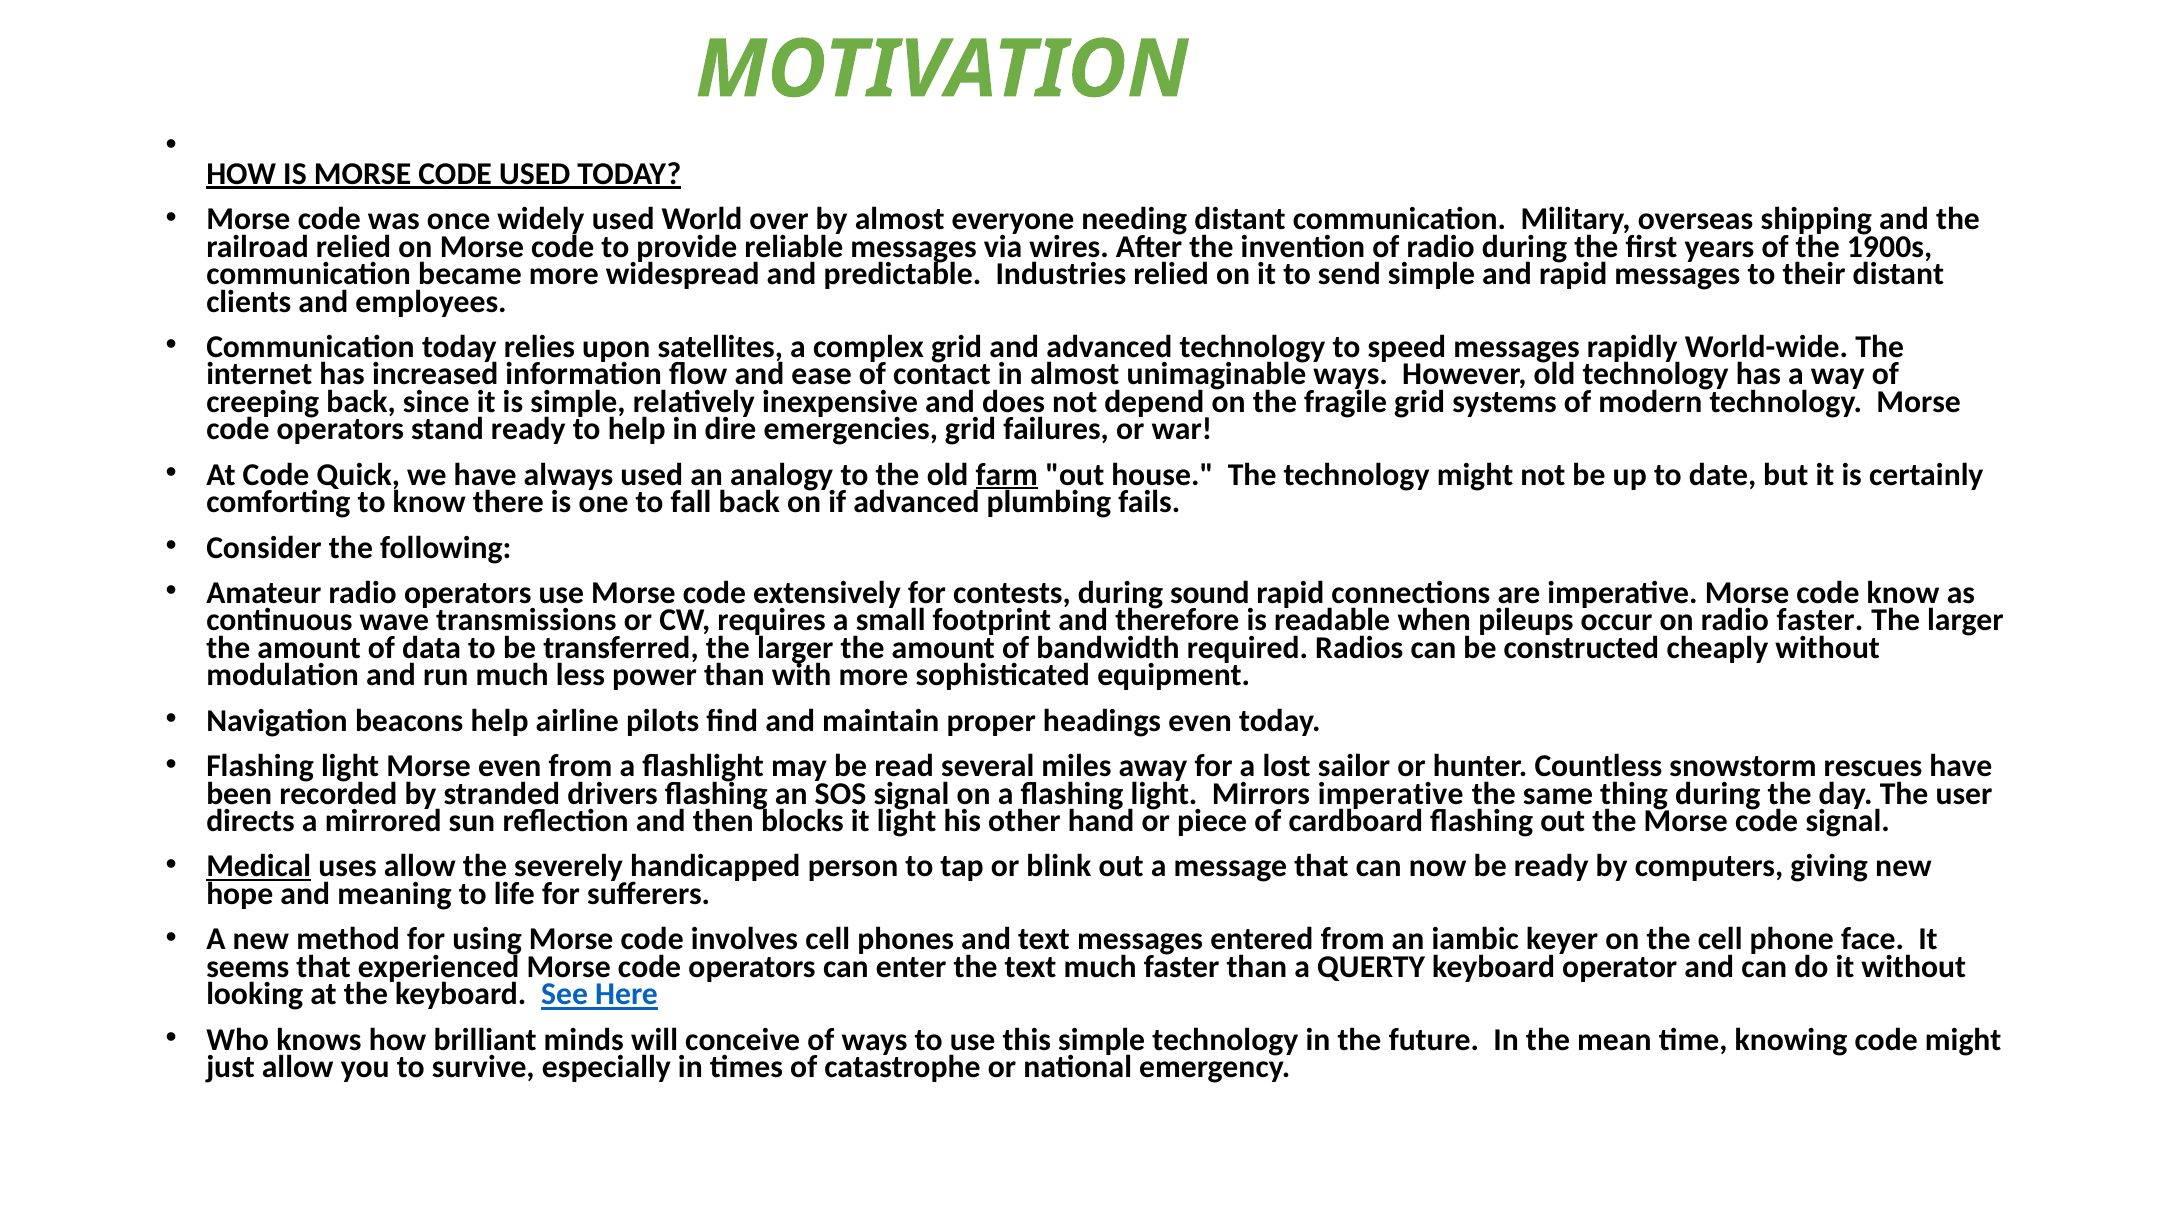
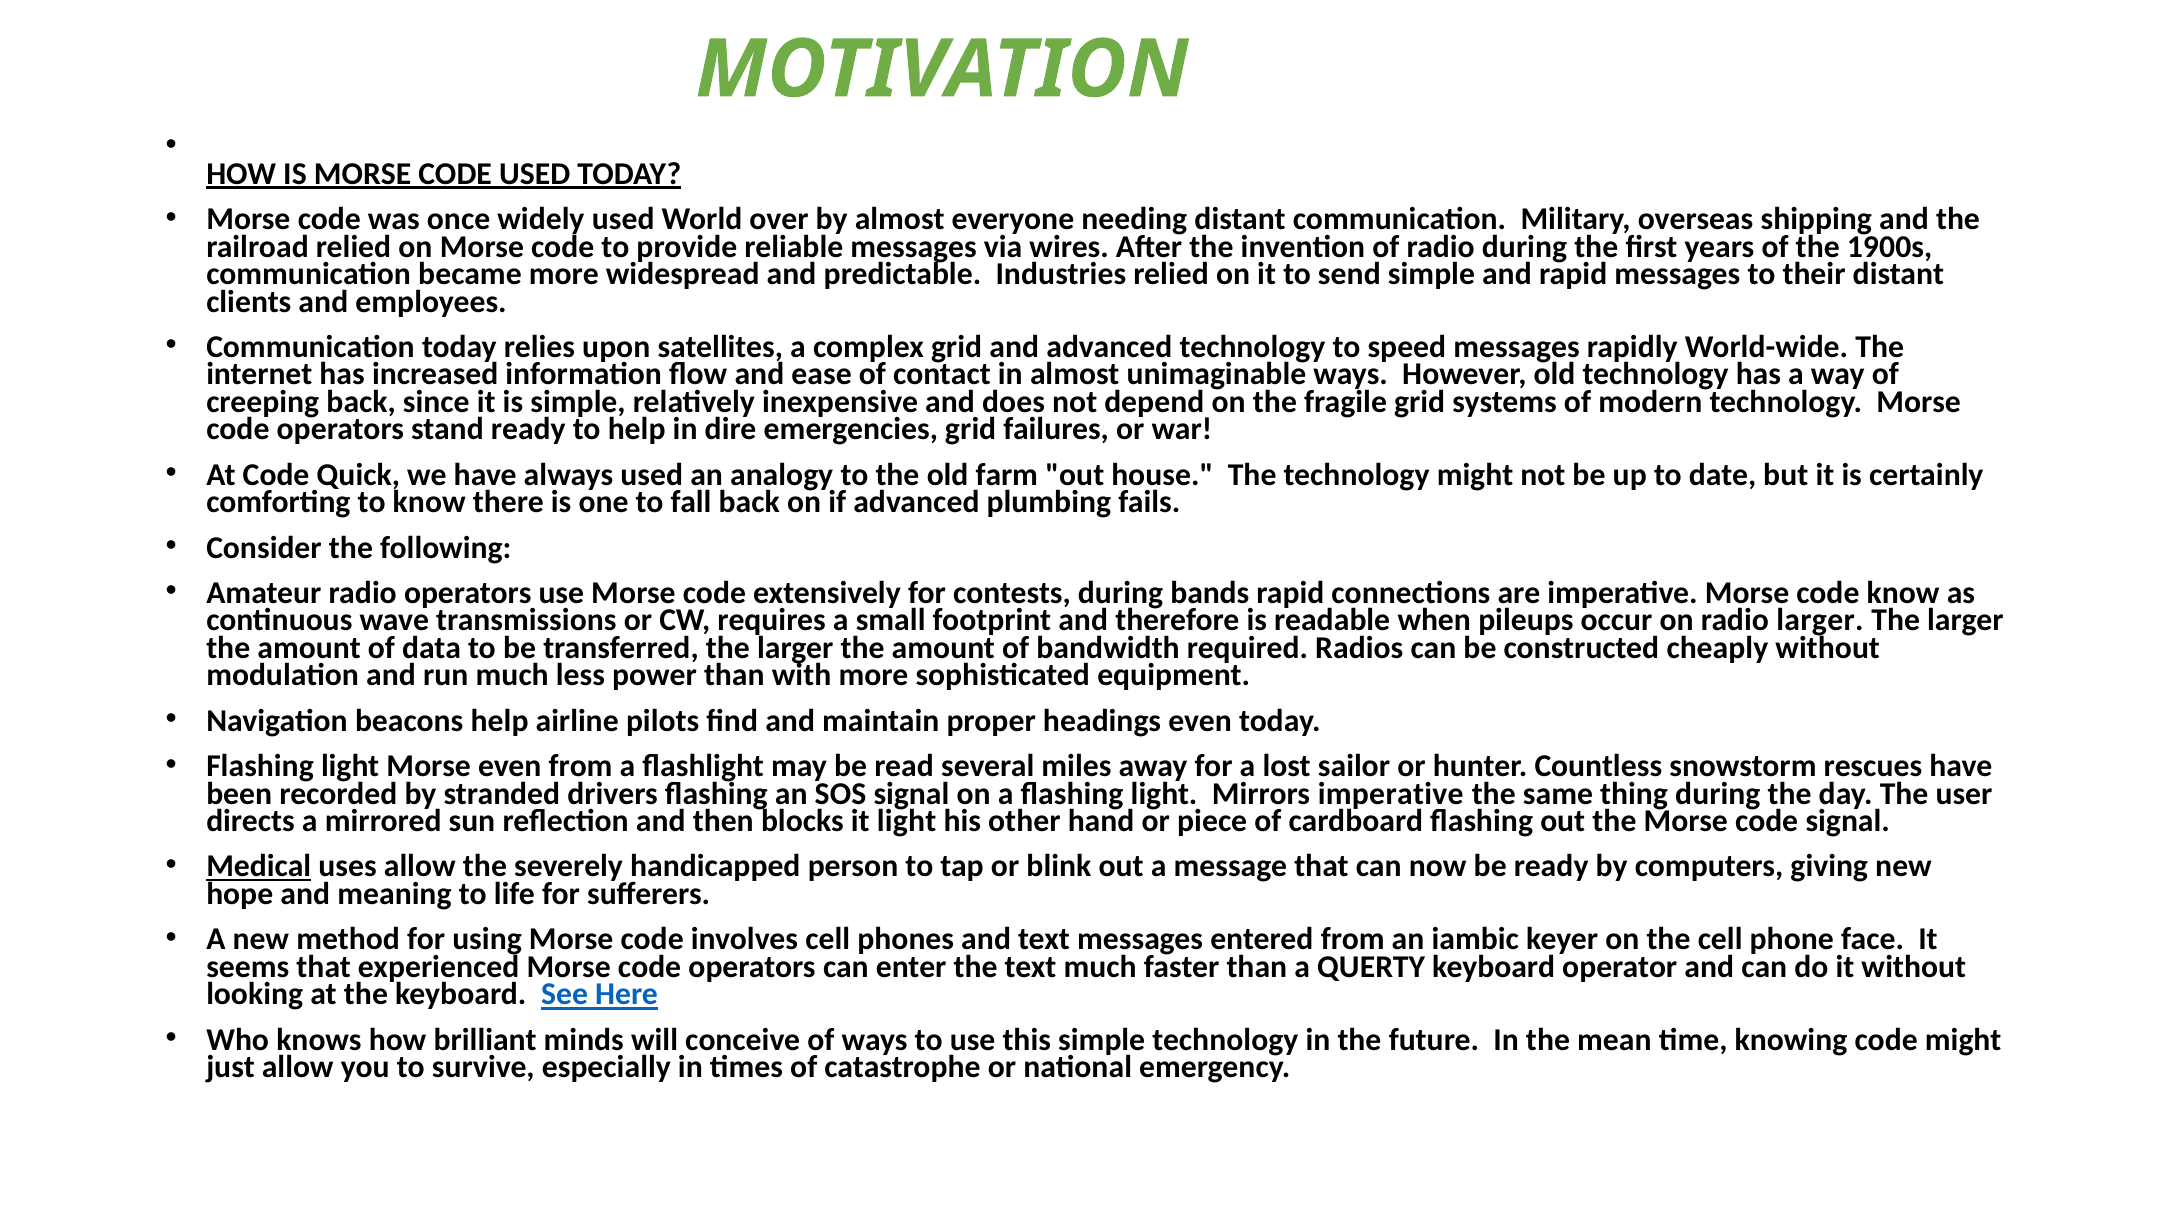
farm underline: present -> none
sound: sound -> bands
radio faster: faster -> larger
